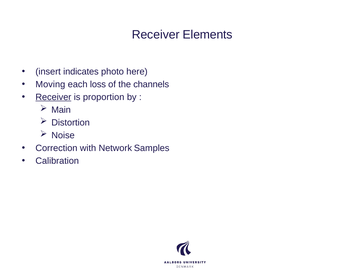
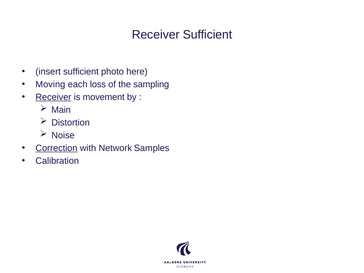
Receiver Elements: Elements -> Sufficient
insert indicates: indicates -> sufficient
channels: channels -> sampling
proportion: proportion -> movement
Correction underline: none -> present
